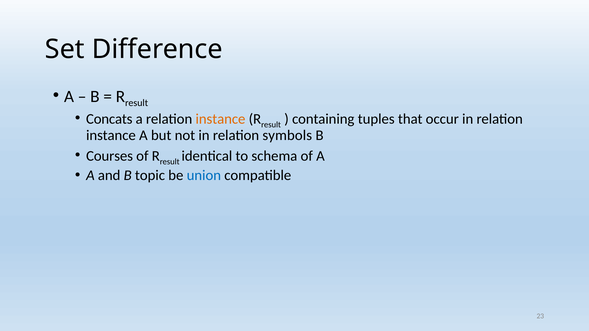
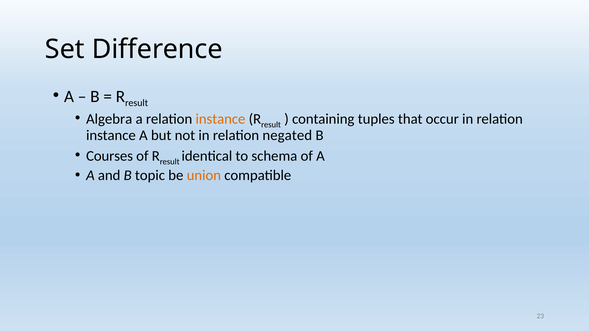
Concats: Concats -> Algebra
symbols: symbols -> negated
union colour: blue -> orange
